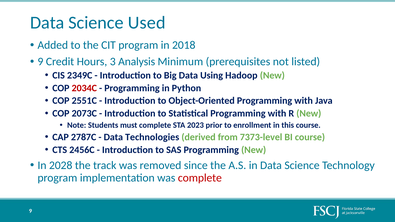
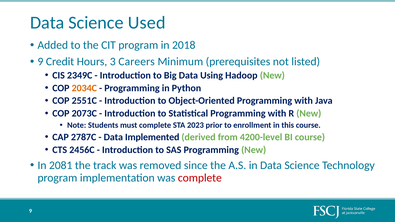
Analysis: Analysis -> Careers
2034C colour: red -> orange
Technologies: Technologies -> Implemented
7373-level: 7373-level -> 4200-level
2028: 2028 -> 2081
